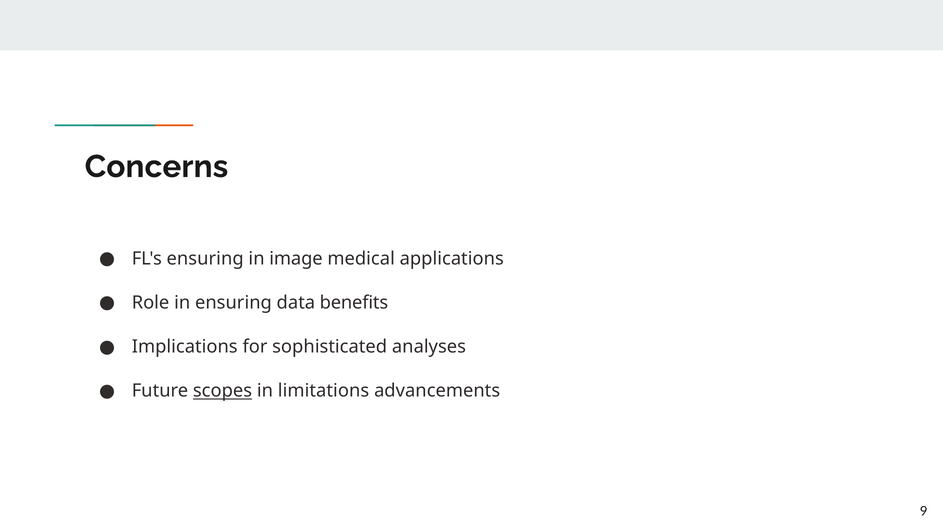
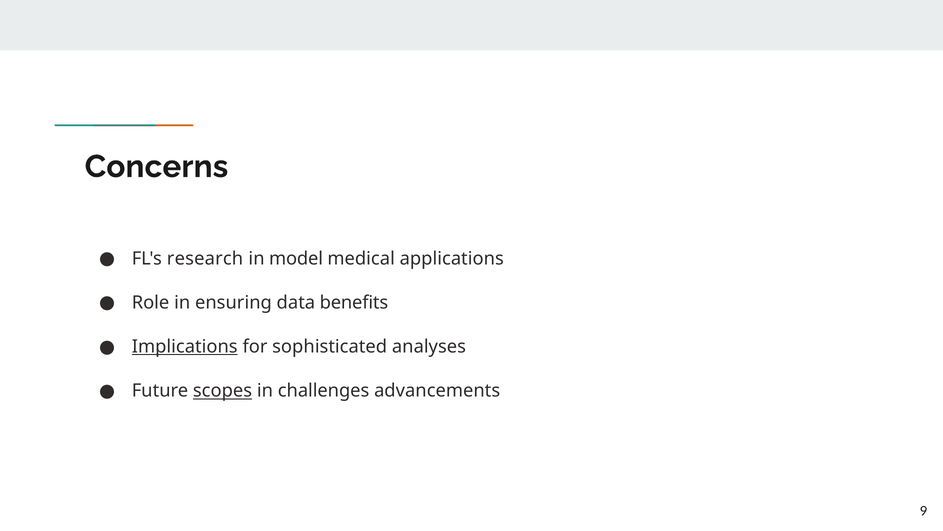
FL's ensuring: ensuring -> research
image: image -> model
Implications underline: none -> present
limitations: limitations -> challenges
